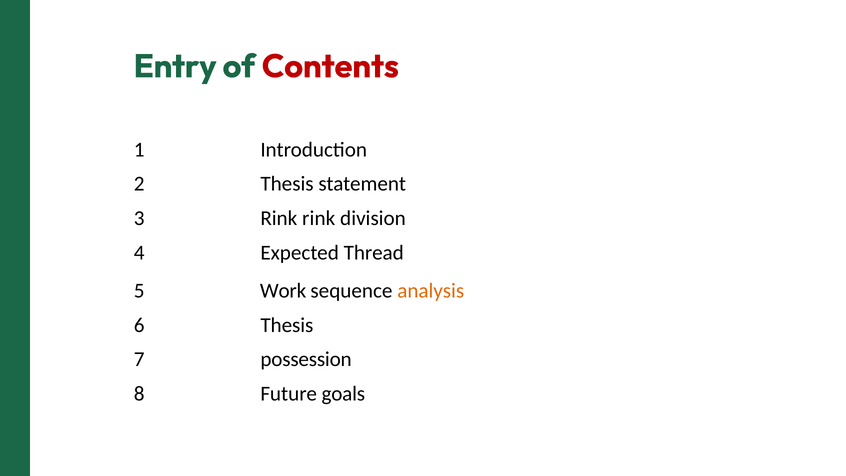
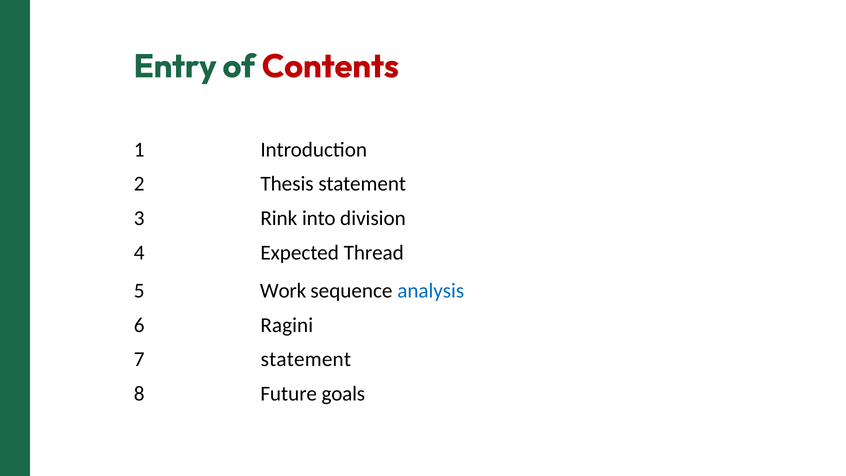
Rink rink: rink -> into
analysis colour: orange -> blue
6 Thesis: Thesis -> Ragini
7 possession: possession -> statement
